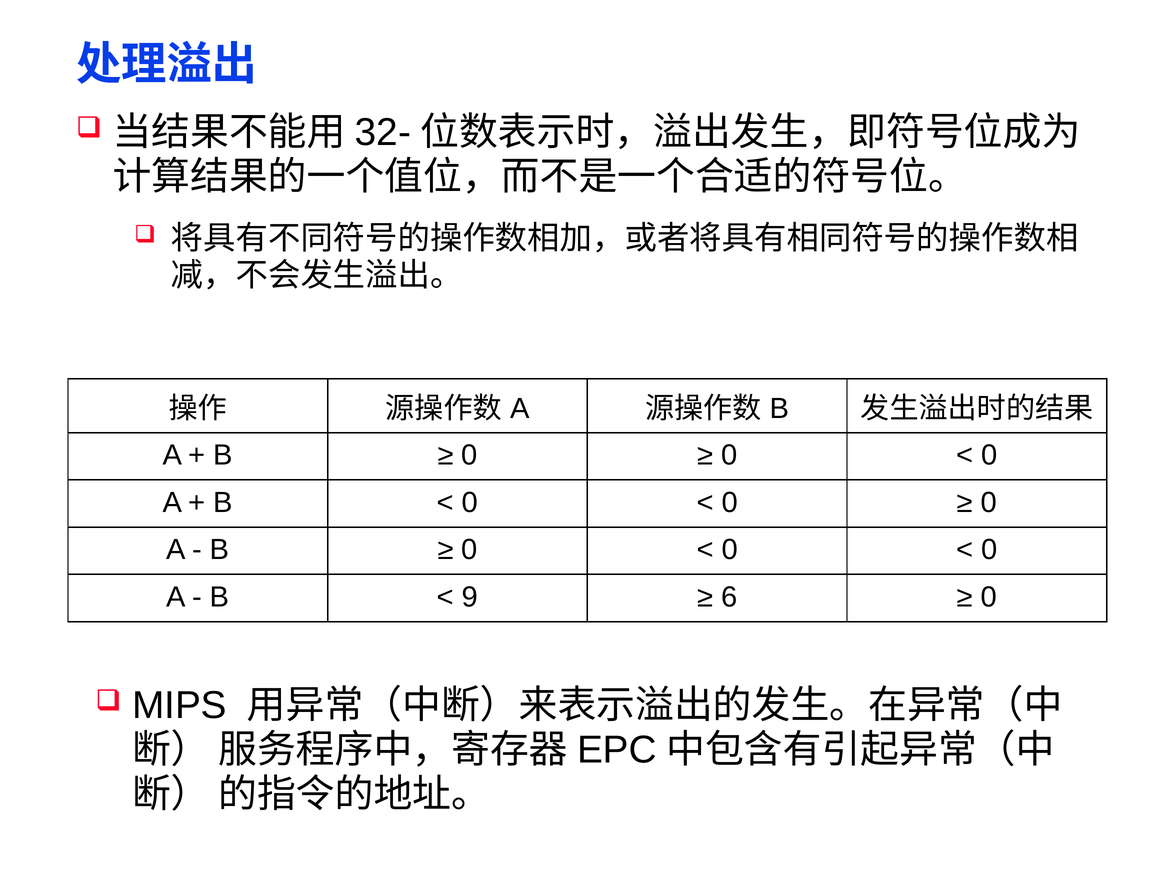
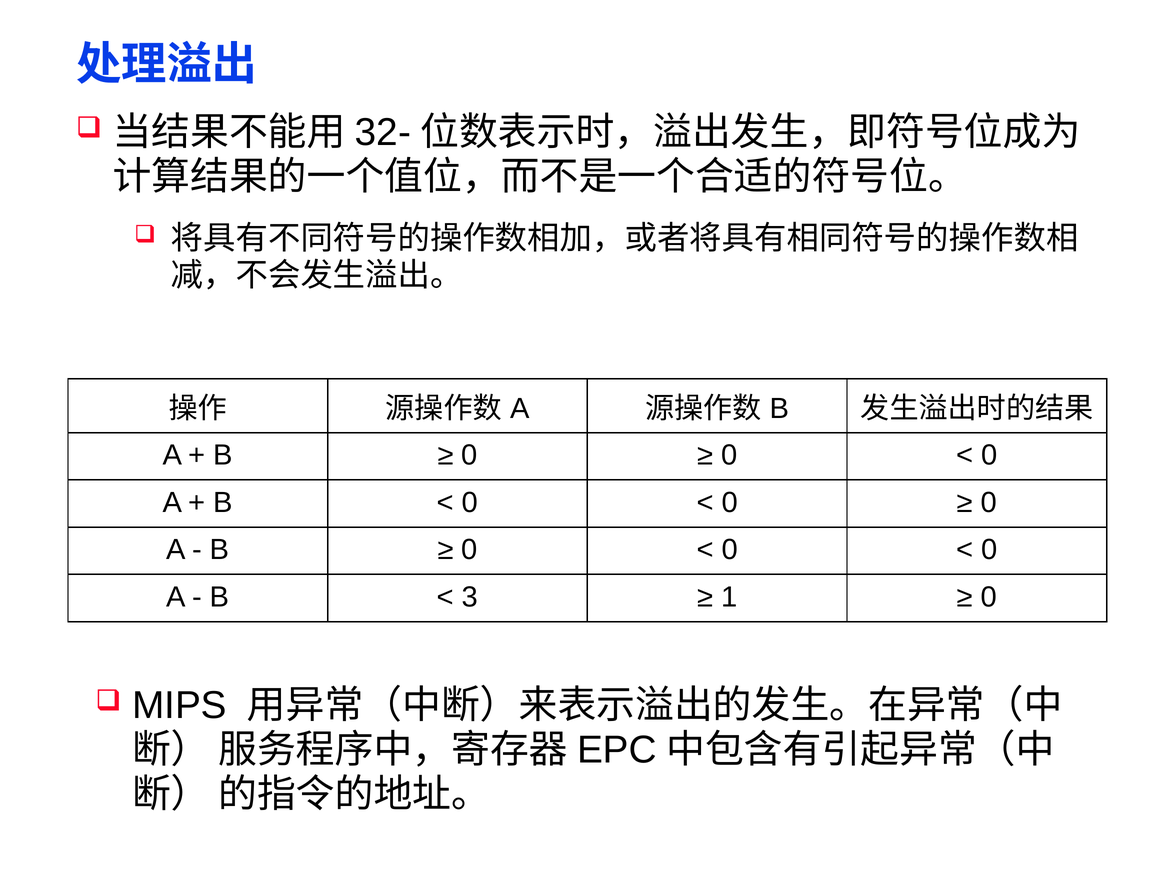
9: 9 -> 3
6: 6 -> 1
